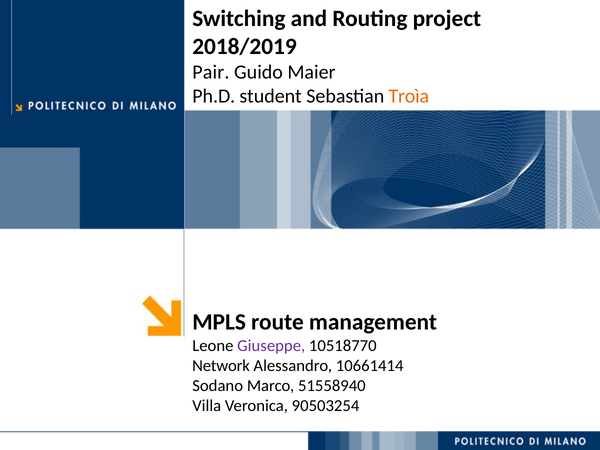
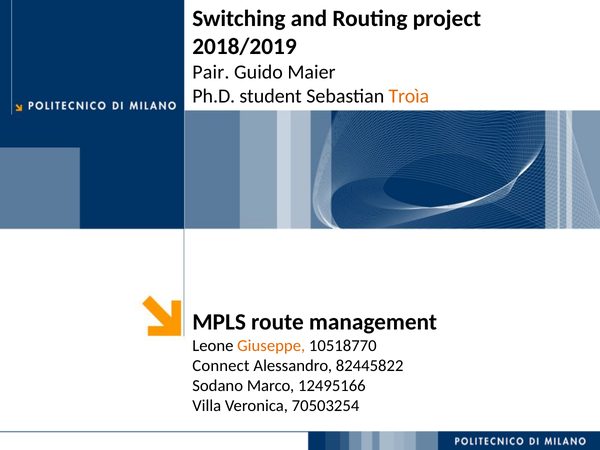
Giuseppe colour: purple -> orange
Network: Network -> Connect
10661414: 10661414 -> 82445822
51558940: 51558940 -> 12495166
90503254: 90503254 -> 70503254
